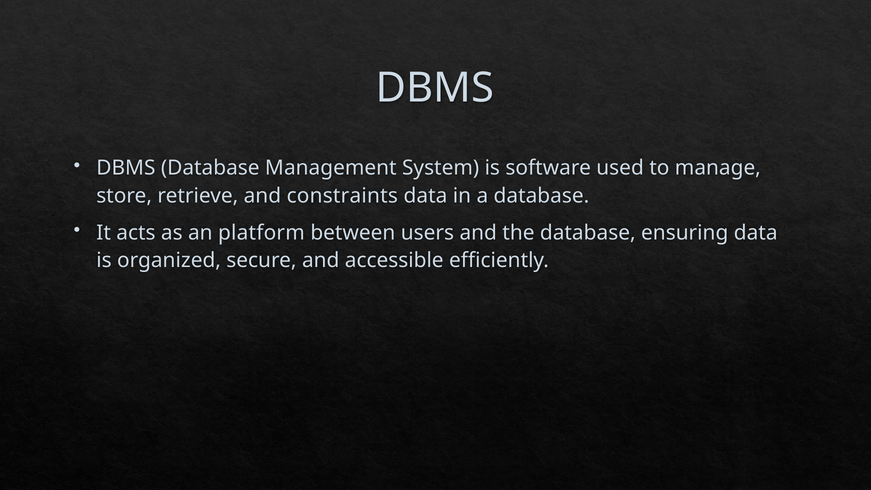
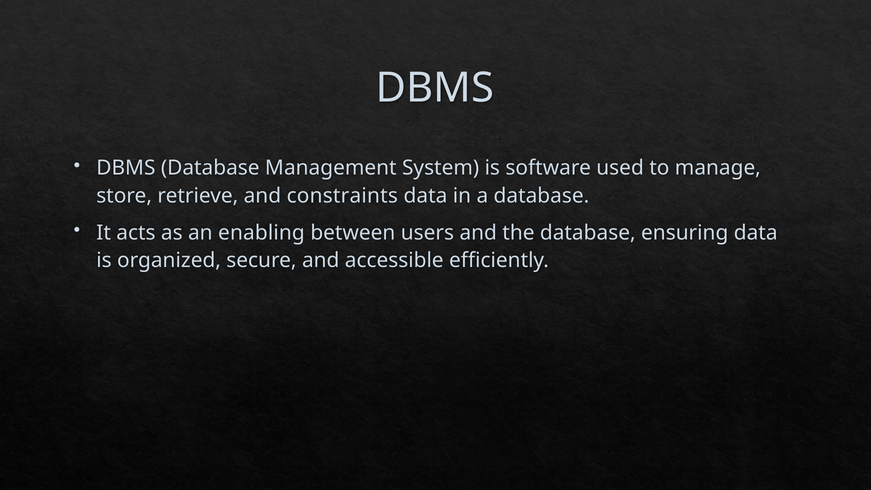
platform: platform -> enabling
